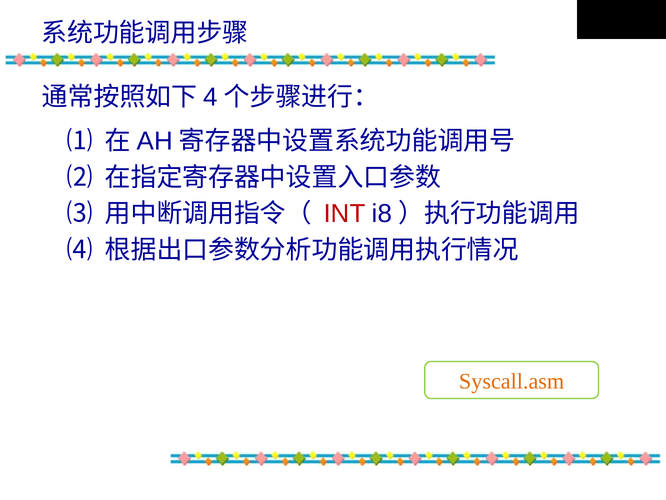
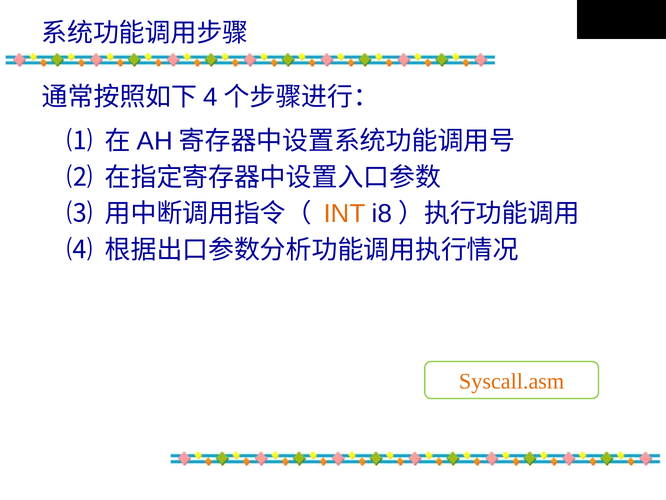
INT colour: red -> orange
